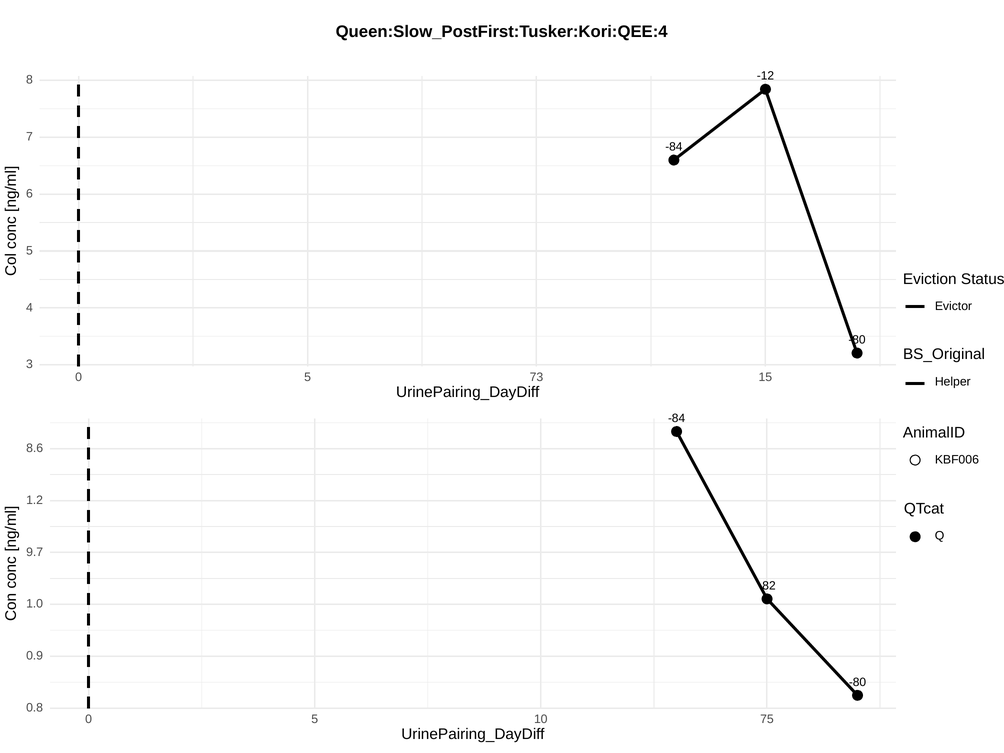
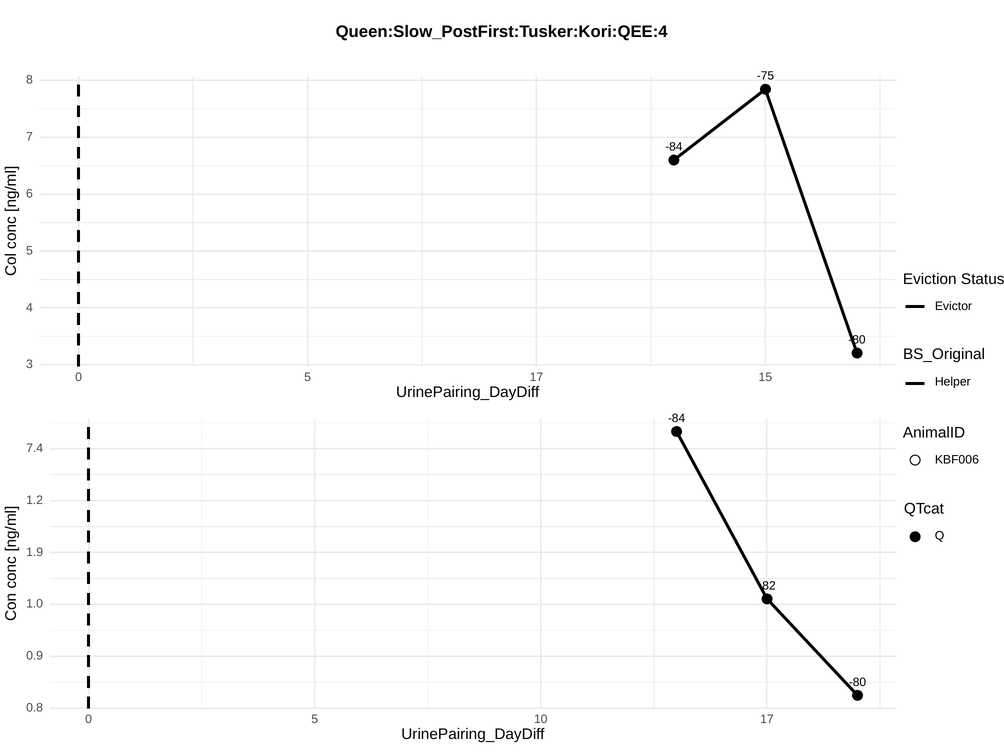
-12: -12 -> -75
5 73: 73 -> 17
8.6: 8.6 -> 7.4
9.7: 9.7 -> 1.9
10 75: 75 -> 17
